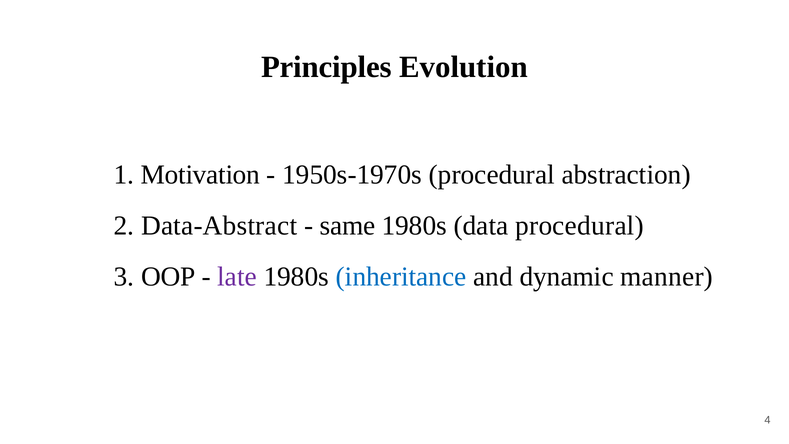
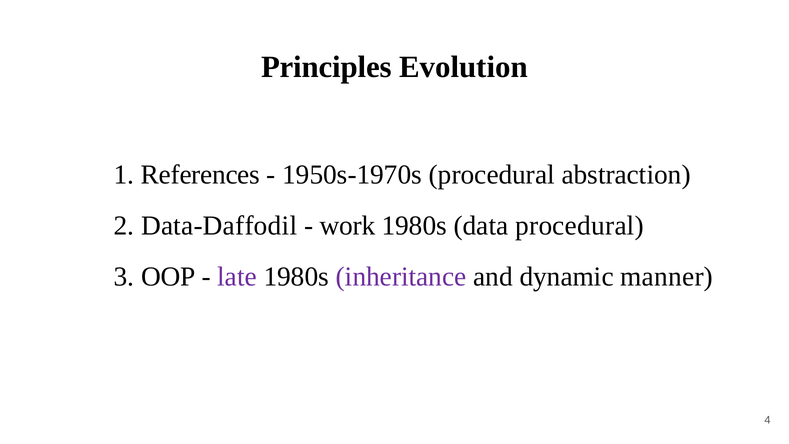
Motivation: Motivation -> References
Data-Abstract: Data-Abstract -> Data-Daffodil
same: same -> work
inheritance colour: blue -> purple
